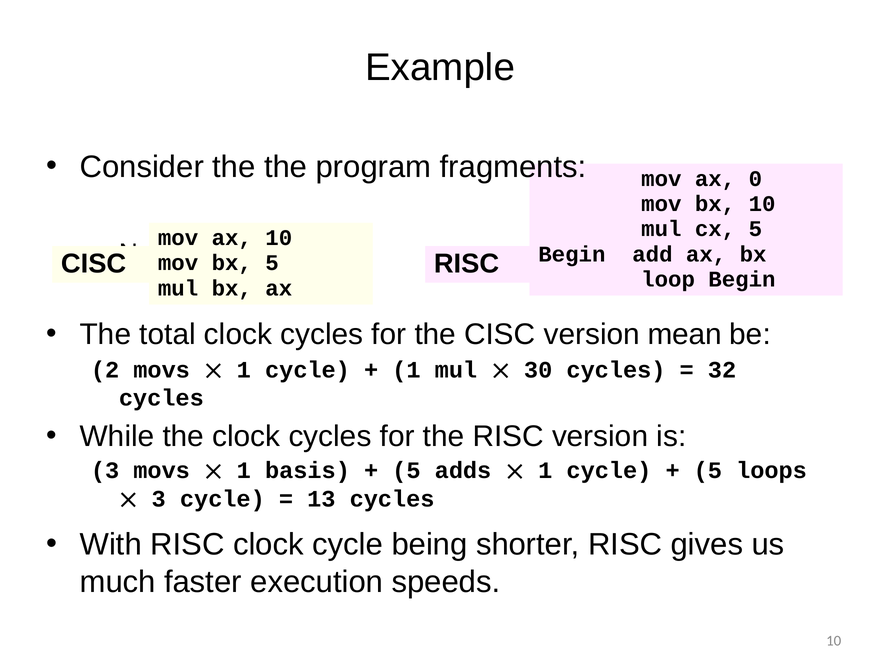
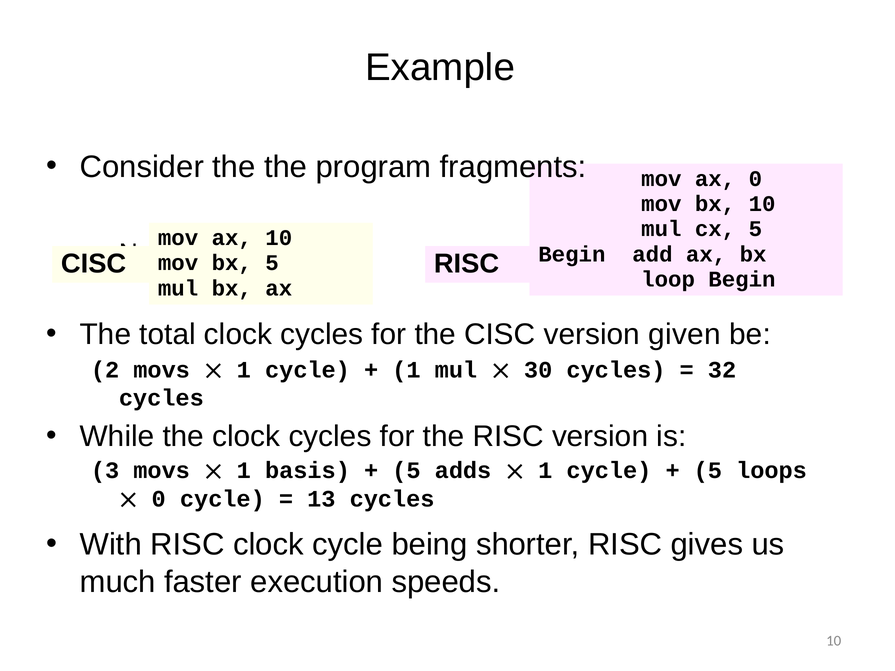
mean: mean -> given
3 at (159, 499): 3 -> 0
